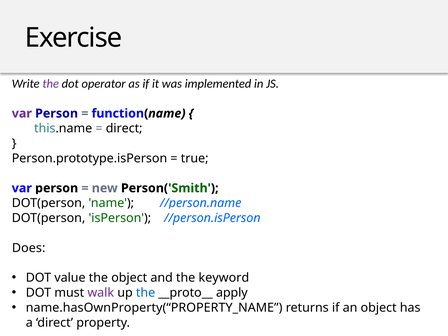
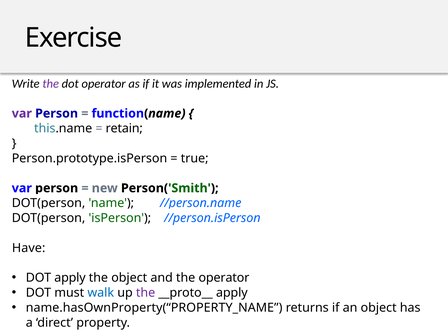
direct at (124, 128): direct -> retain
Does: Does -> Have
DOT value: value -> apply
the keyword: keyword -> operator
walk colour: purple -> blue
the at (146, 293) colour: blue -> purple
